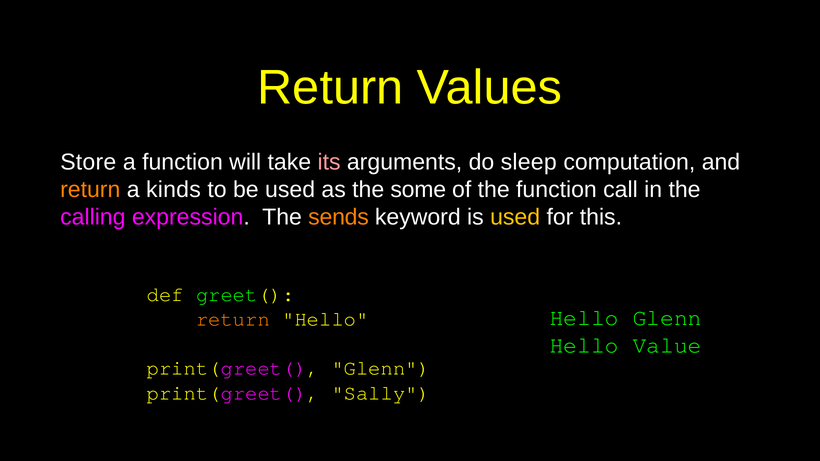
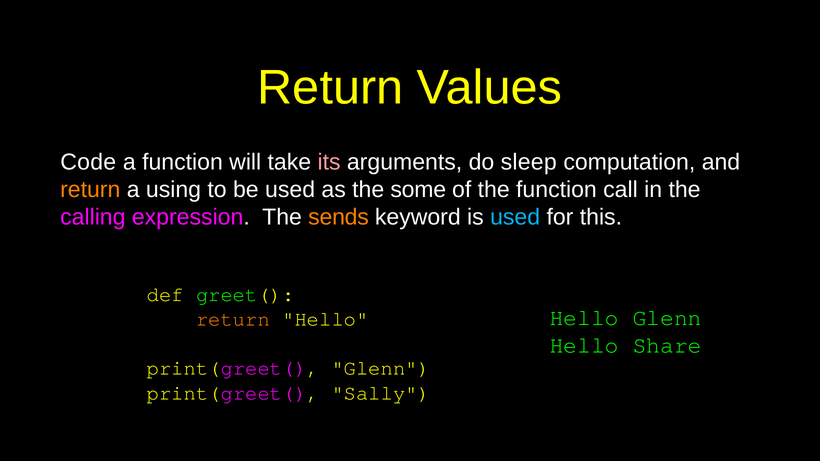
Store: Store -> Code
kinds: kinds -> using
used at (515, 217) colour: yellow -> light blue
Value: Value -> Share
